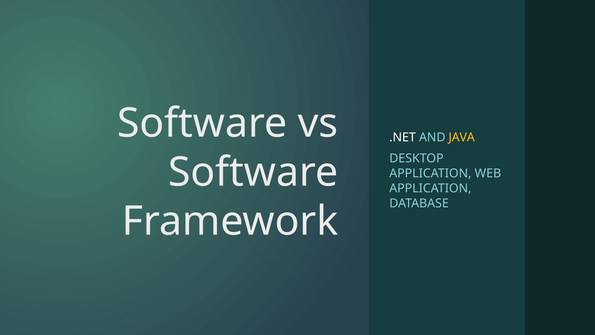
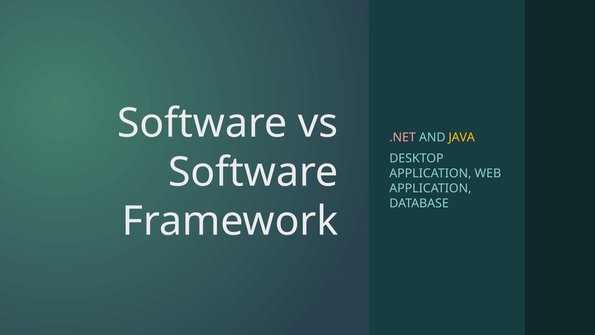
.NET colour: white -> pink
